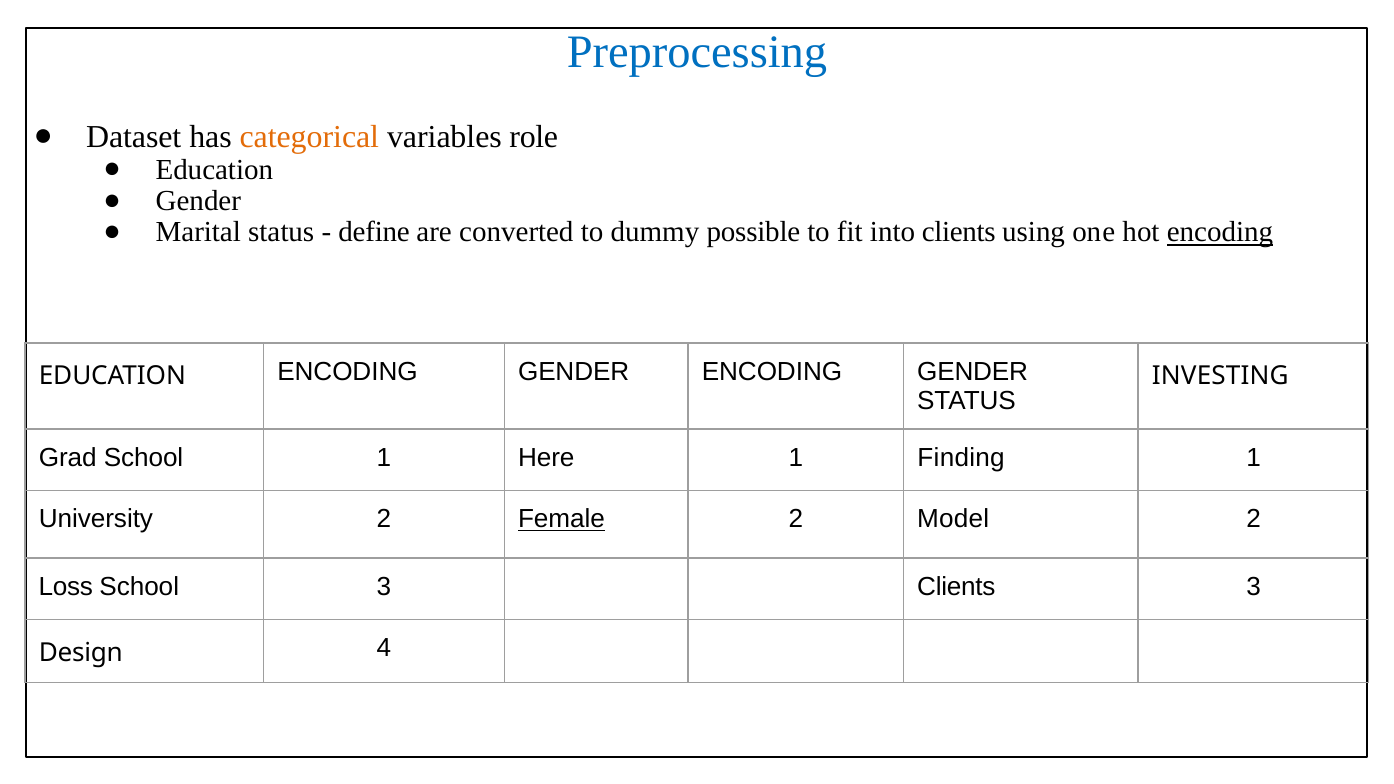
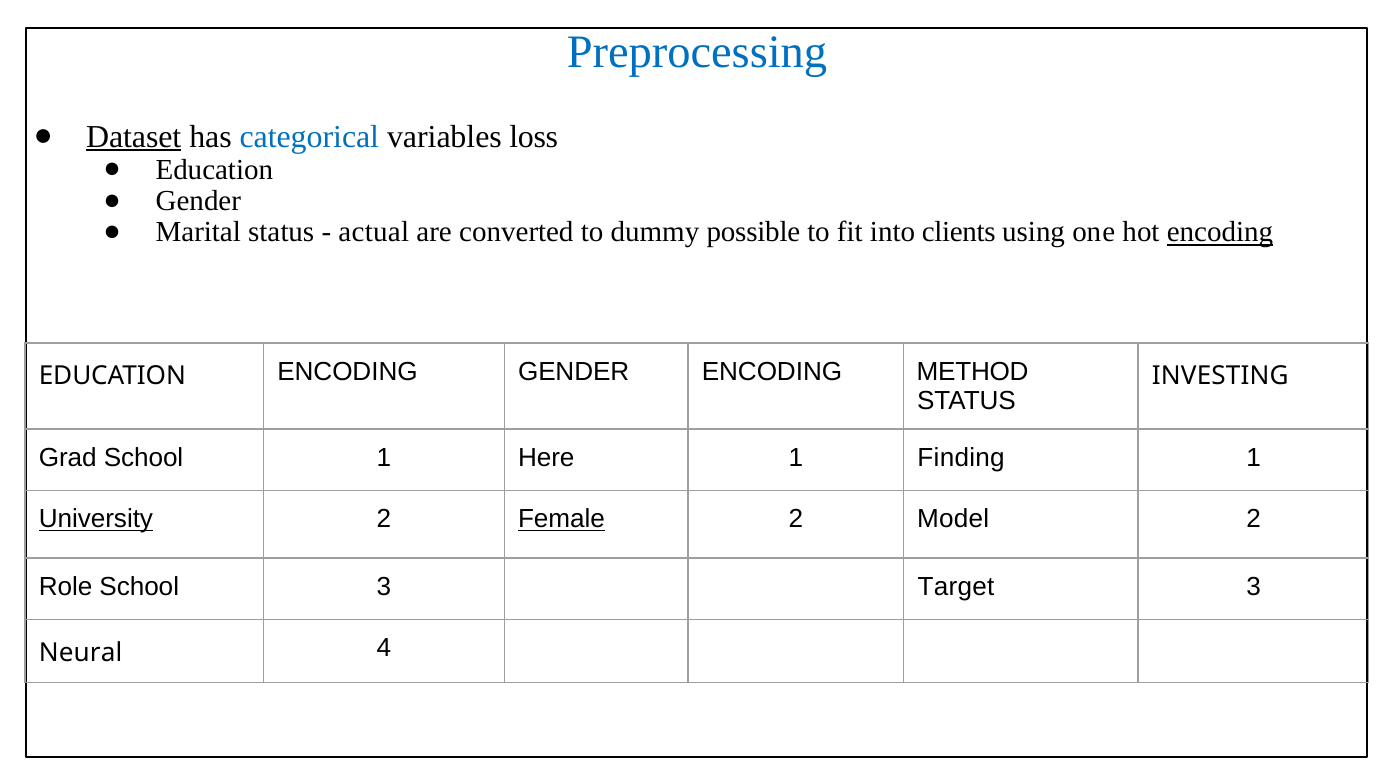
Dataset underline: none -> present
categorical colour: orange -> blue
role: role -> loss
define: define -> actual
GENDER ENCODING GENDER: GENDER -> METHOD
University underline: none -> present
Loss: Loss -> Role
3 Clients: Clients -> Target
Design: Design -> Neural
